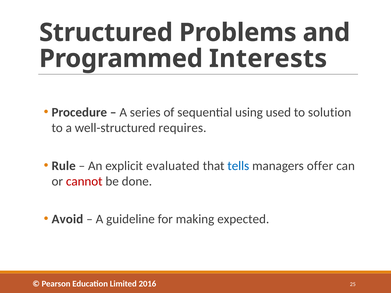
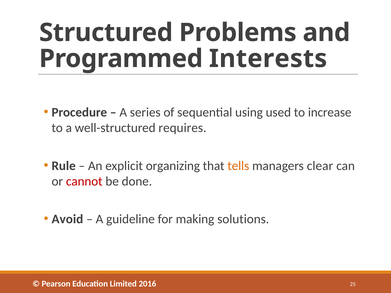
solution: solution -> increase
evaluated: evaluated -> organizing
tells colour: blue -> orange
offer: offer -> clear
expected: expected -> solutions
